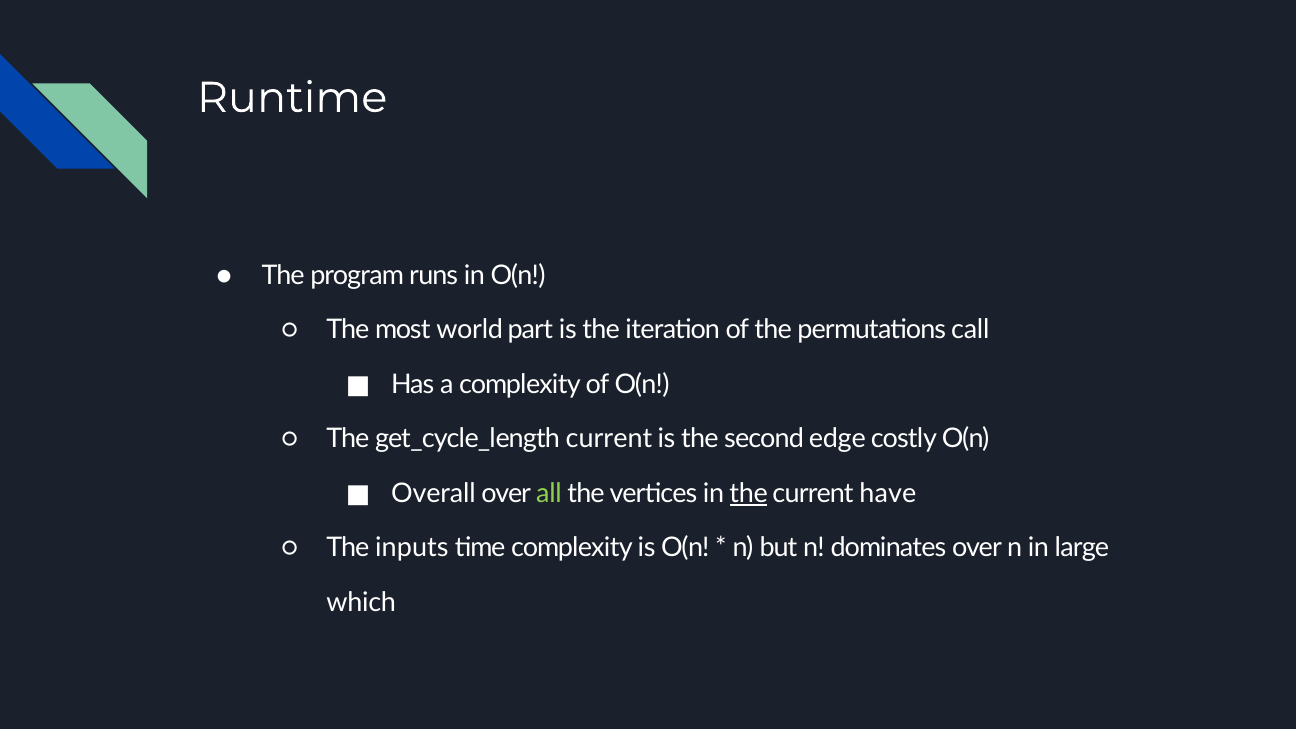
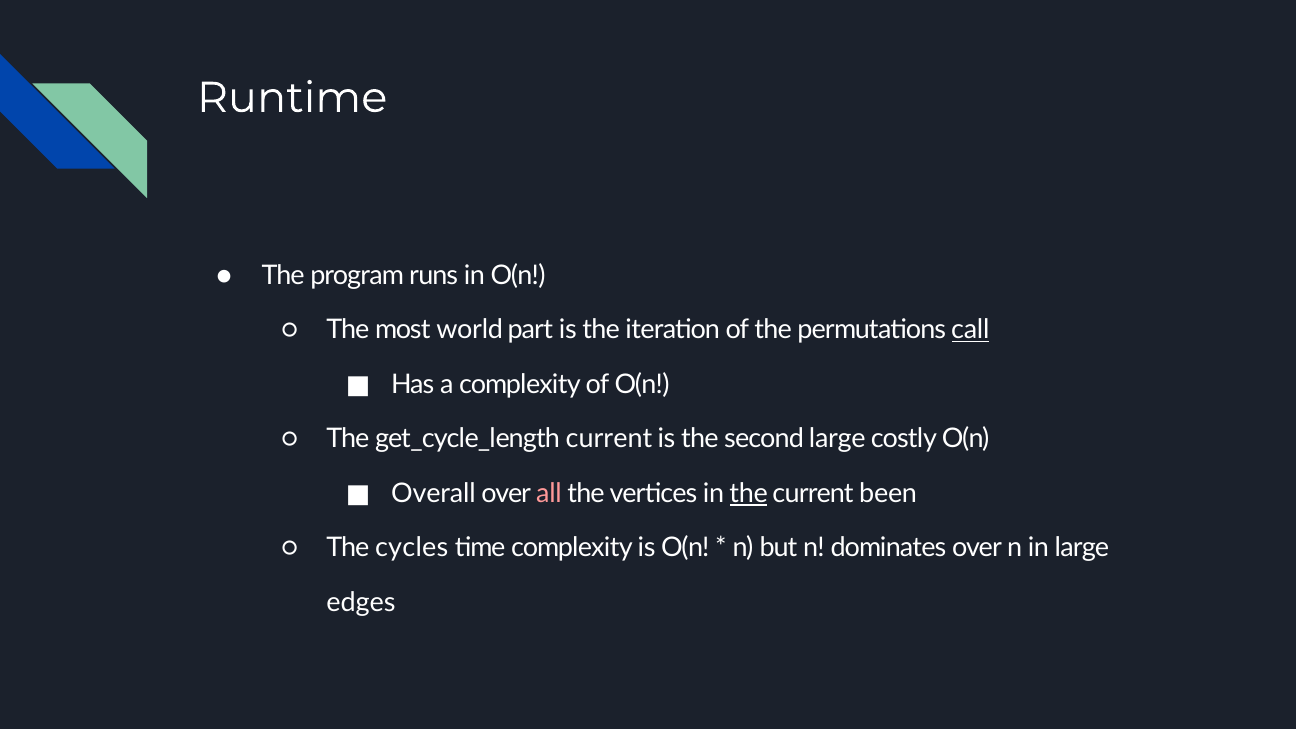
call underline: none -> present
second edge: edge -> large
all colour: light green -> pink
have: have -> been
inputs: inputs -> cycles
which: which -> edges
